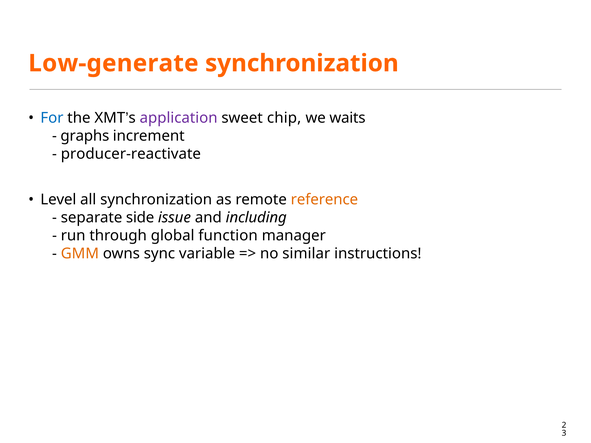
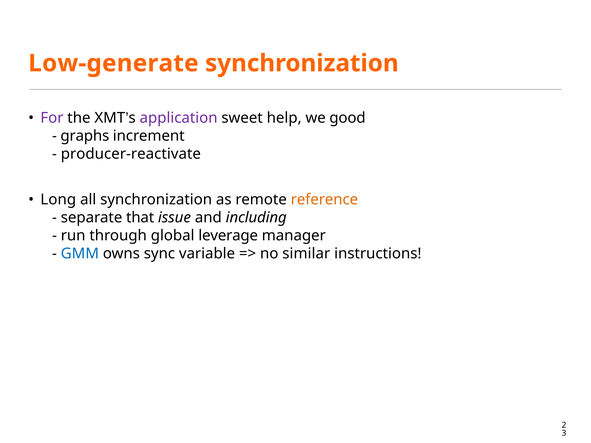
For colour: blue -> purple
chip: chip -> help
waits: waits -> good
Level: Level -> Long
side: side -> that
function: function -> leverage
GMM colour: orange -> blue
